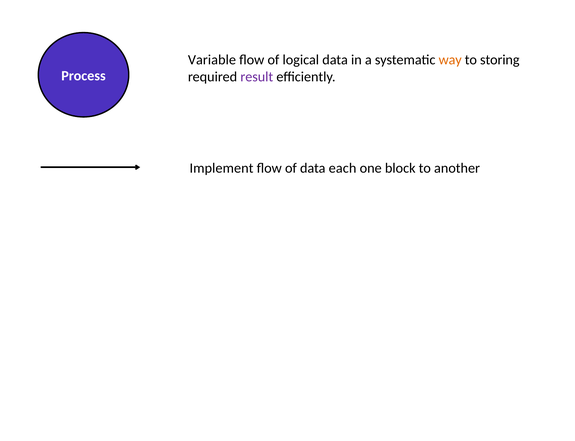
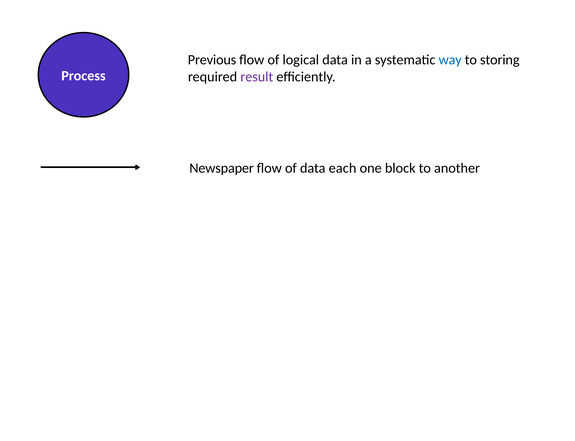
Variable: Variable -> Previous
way colour: orange -> blue
Implement: Implement -> Newspaper
